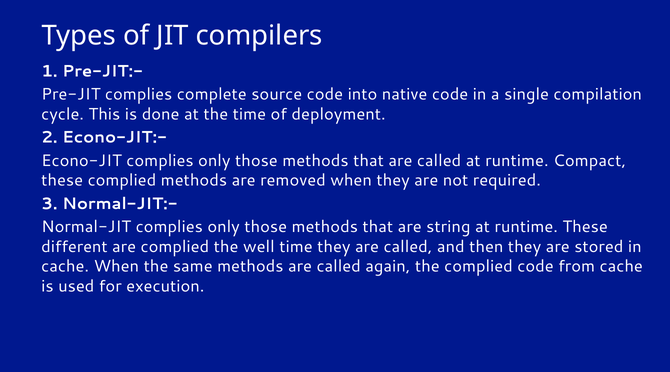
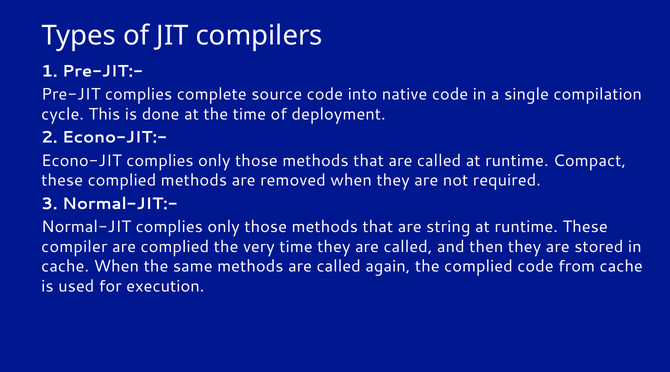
different: different -> compiler
well: well -> very
